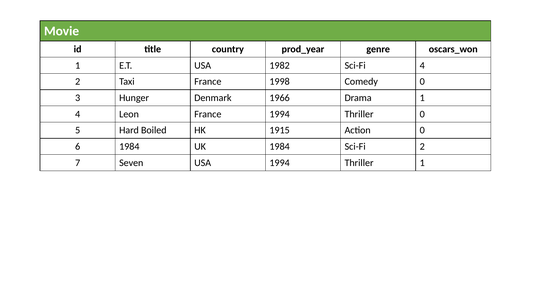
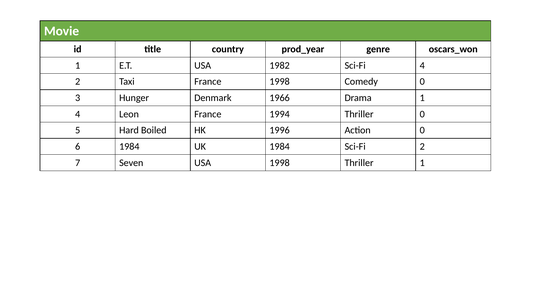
1915: 1915 -> 1996
USA 1994: 1994 -> 1998
